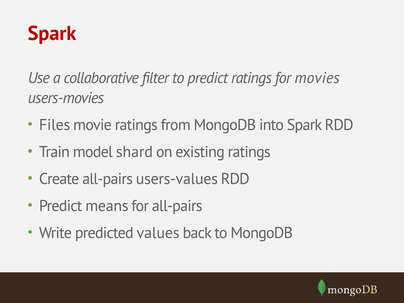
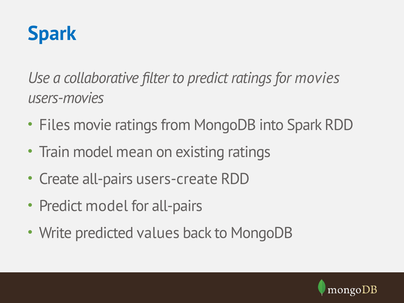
Spark at (52, 34) colour: red -> blue
shard: shard -> mean
users-values: users-values -> users-create
Predict means: means -> model
